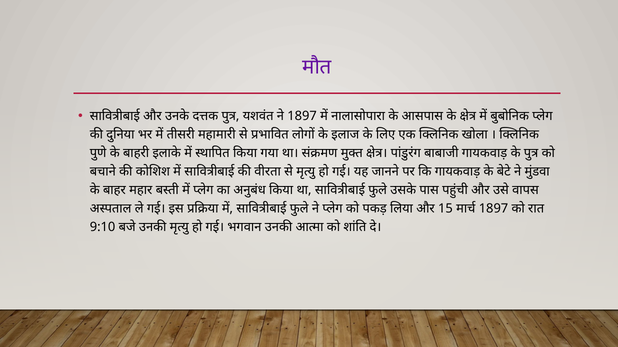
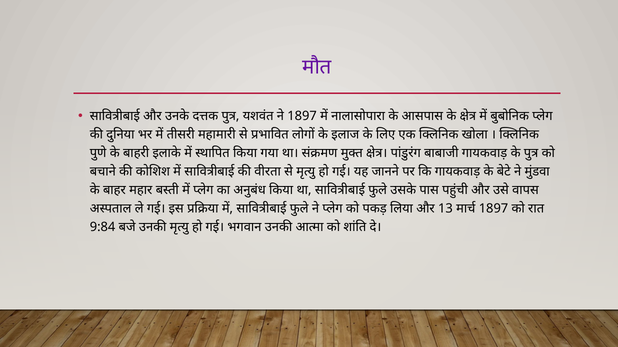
15: 15 -> 13
9:10: 9:10 -> 9:84
